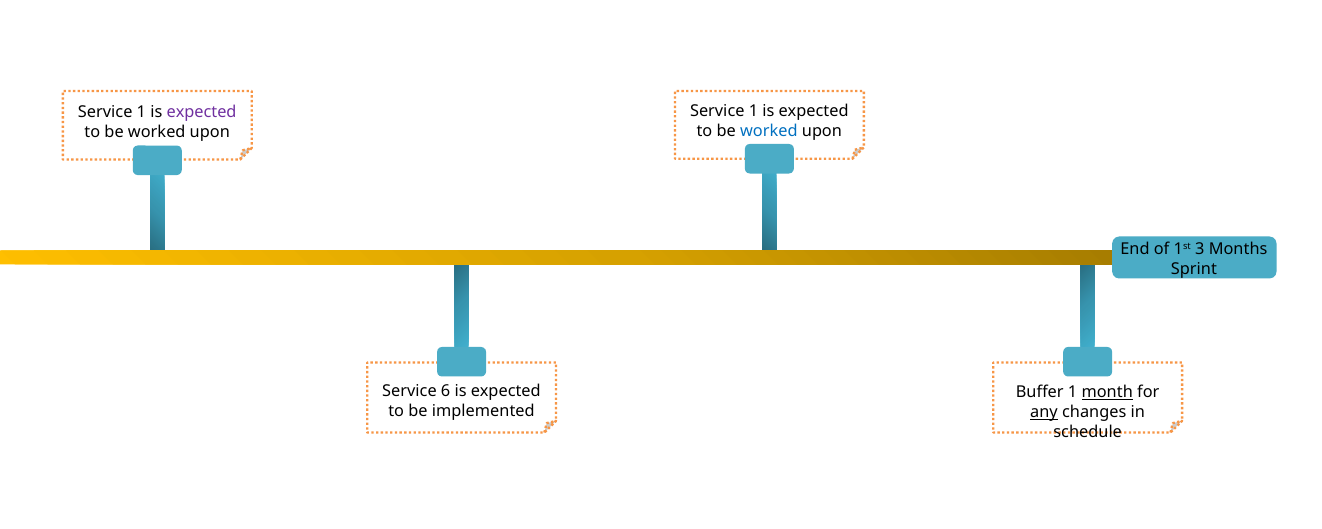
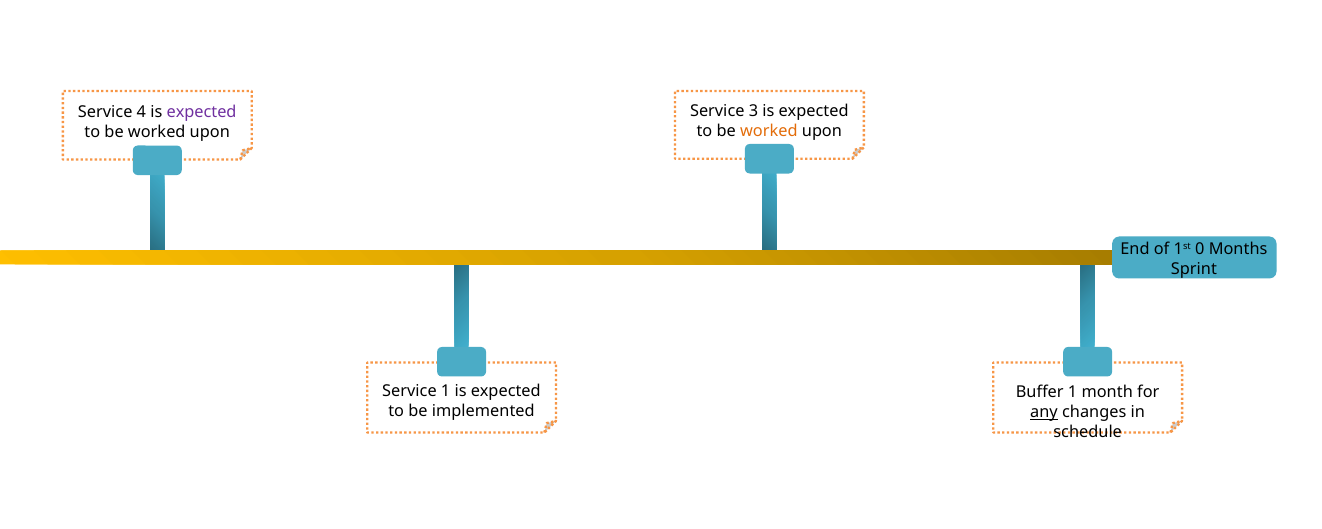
1 at (753, 112): 1 -> 3
1 at (141, 112): 1 -> 4
worked at (769, 131) colour: blue -> orange
3: 3 -> 0
Service 6: 6 -> 1
month underline: present -> none
